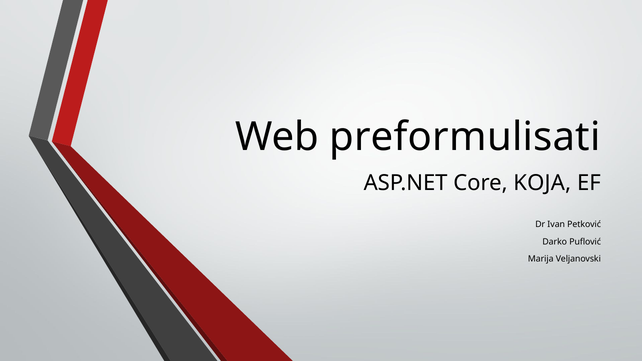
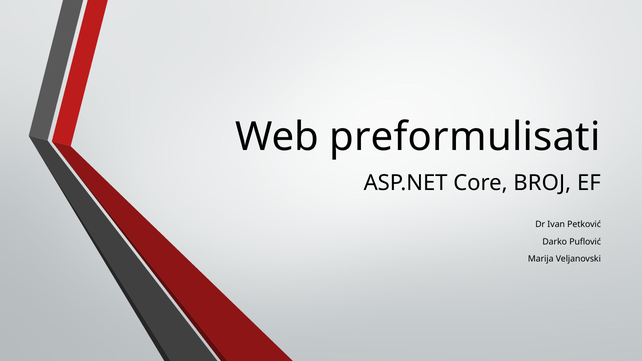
KOJA: KOJA -> BROJ
